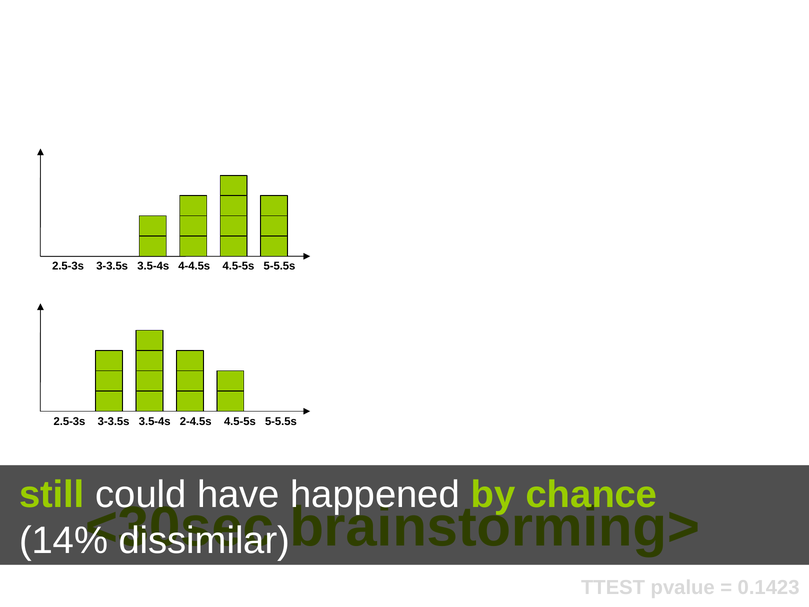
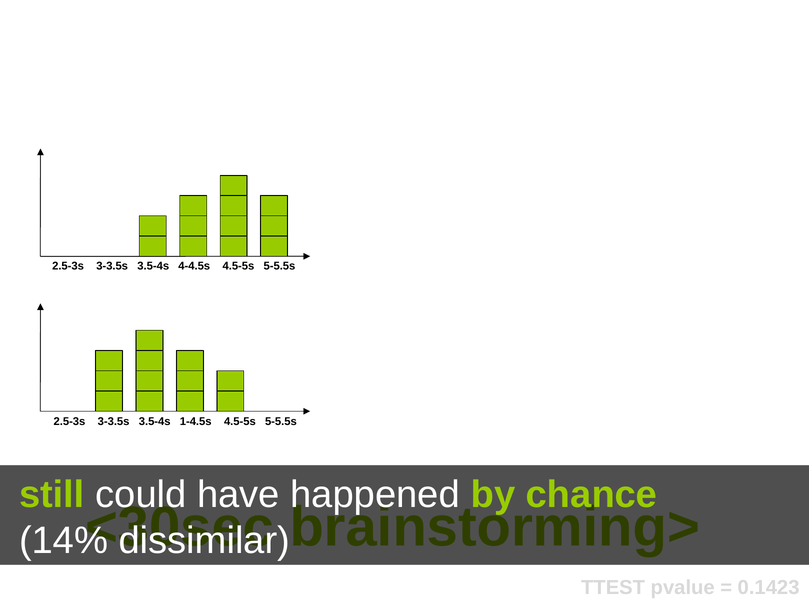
2-4.5s: 2-4.5s -> 1-4.5s
